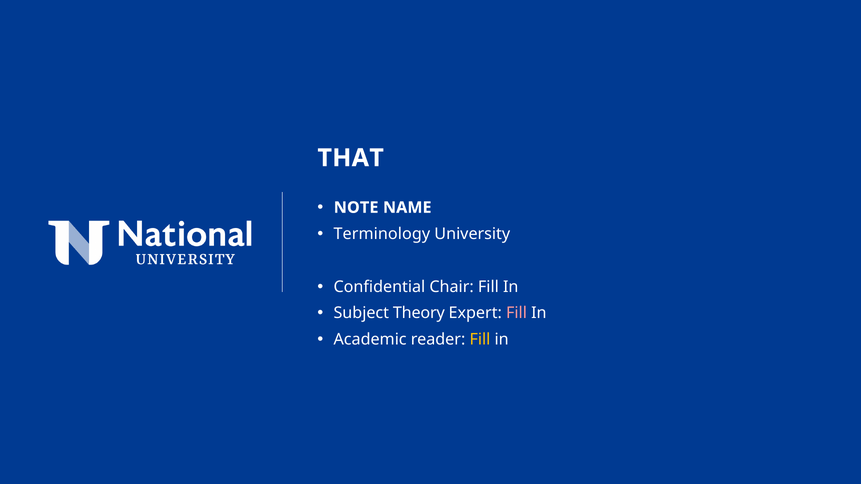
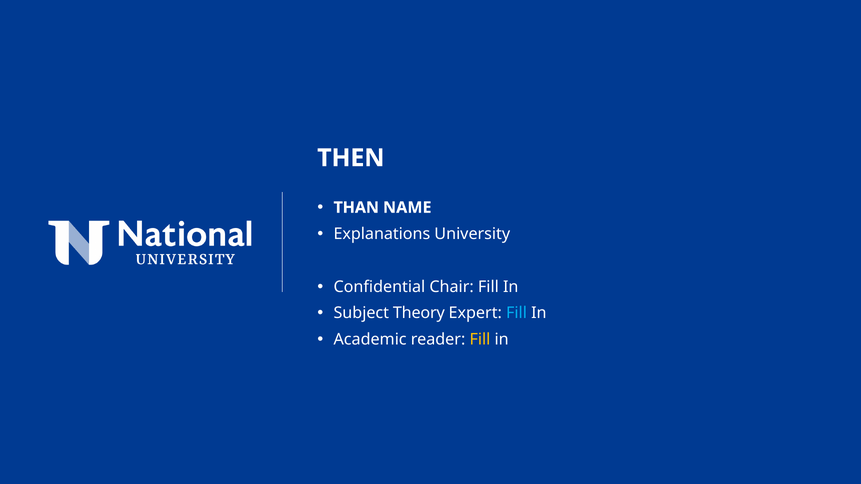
THAT: THAT -> THEN
NOTE: NOTE -> THAN
Terminology: Terminology -> Explanations
Fill at (517, 313) colour: pink -> light blue
